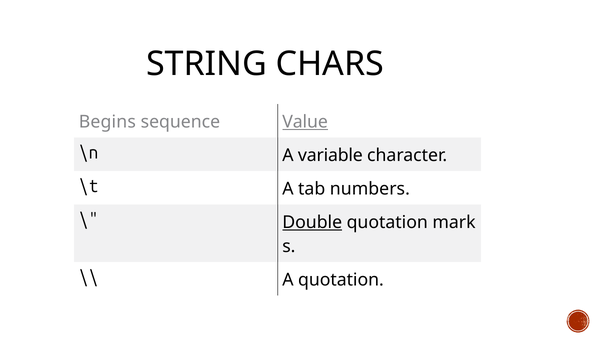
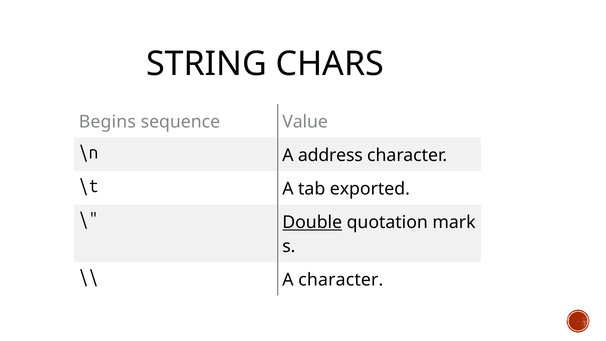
Value underline: present -> none
variable: variable -> address
numbers: numbers -> exported
A quotation: quotation -> character
